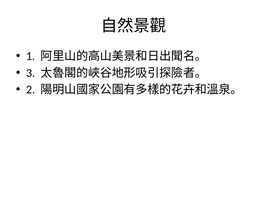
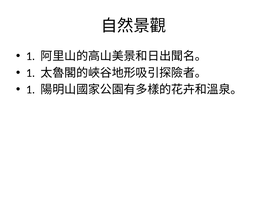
3 at (31, 73): 3 -> 1
2 at (31, 89): 2 -> 1
